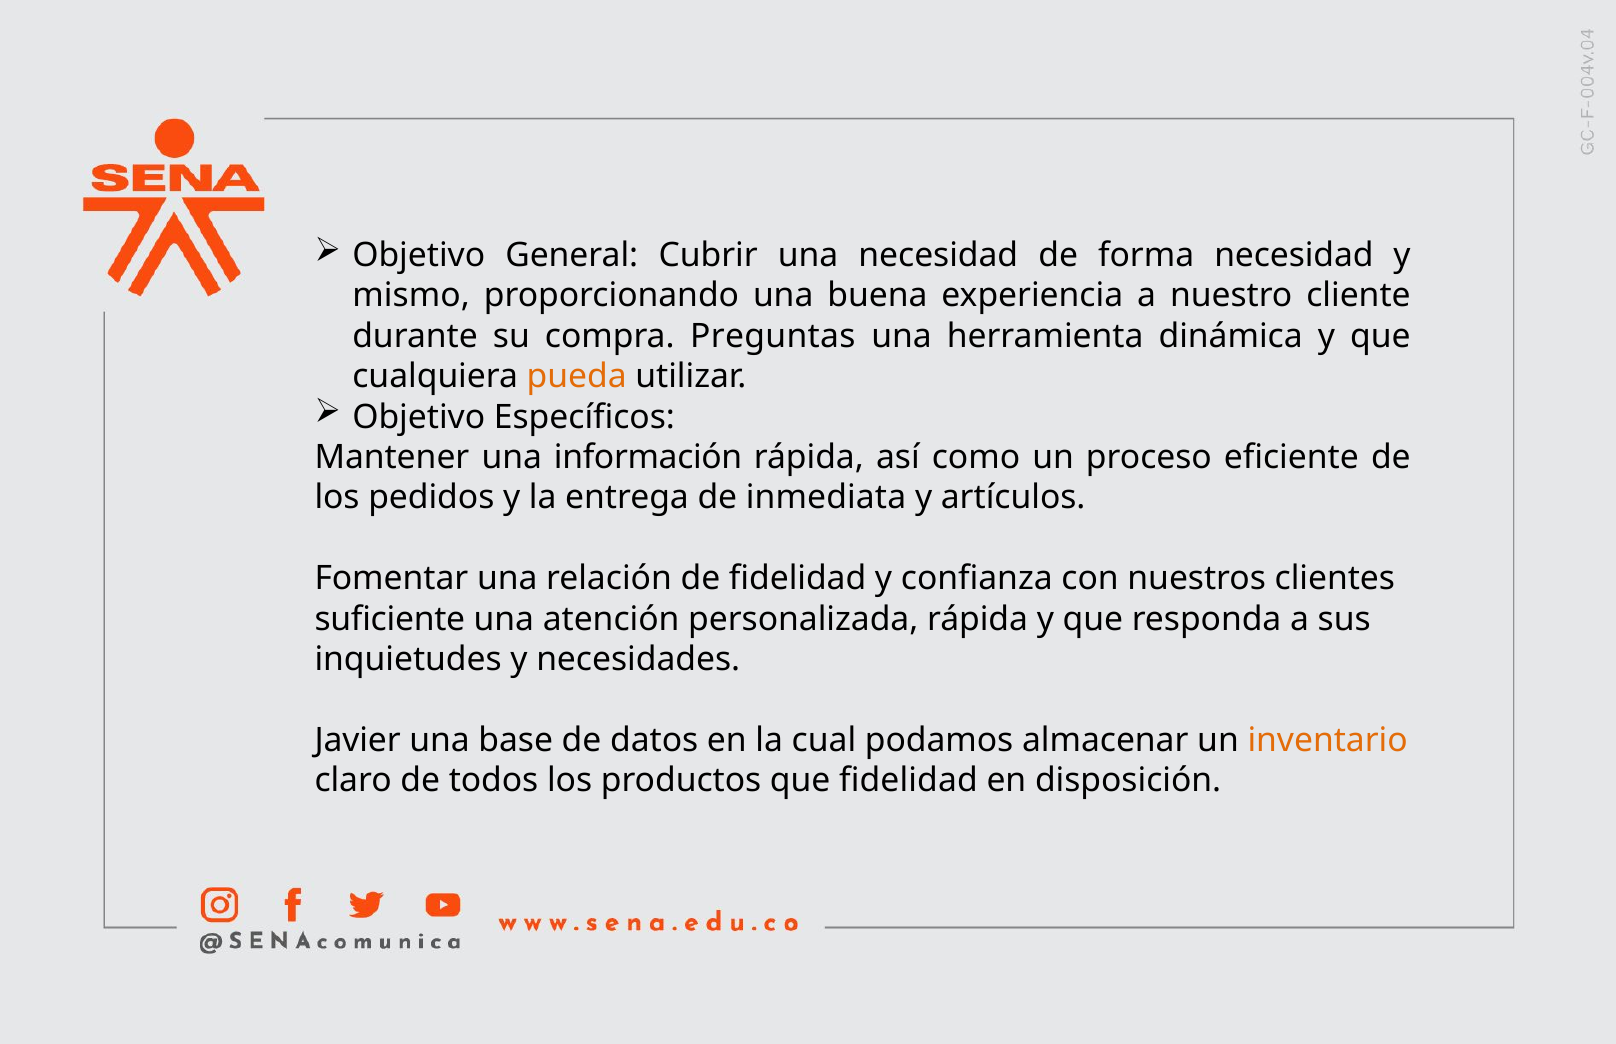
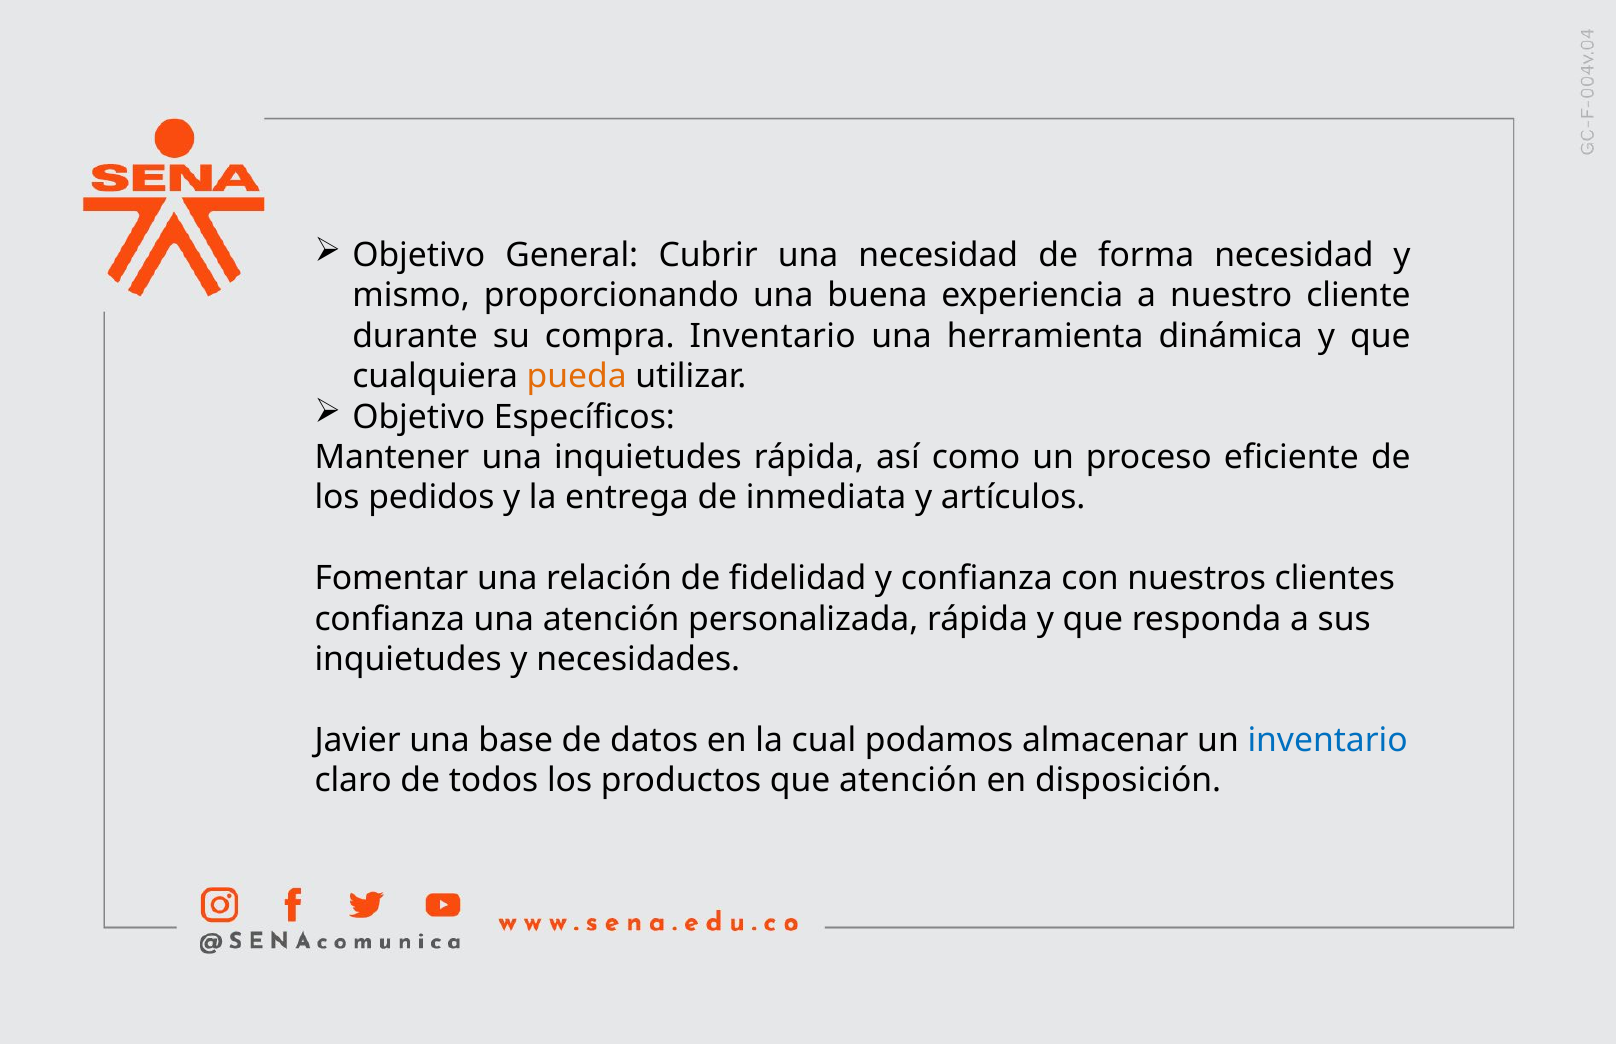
compra Preguntas: Preguntas -> Inventario
una información: información -> inquietudes
suficiente at (390, 619): suficiente -> confianza
inventario at (1328, 740) colour: orange -> blue
que fidelidad: fidelidad -> atención
